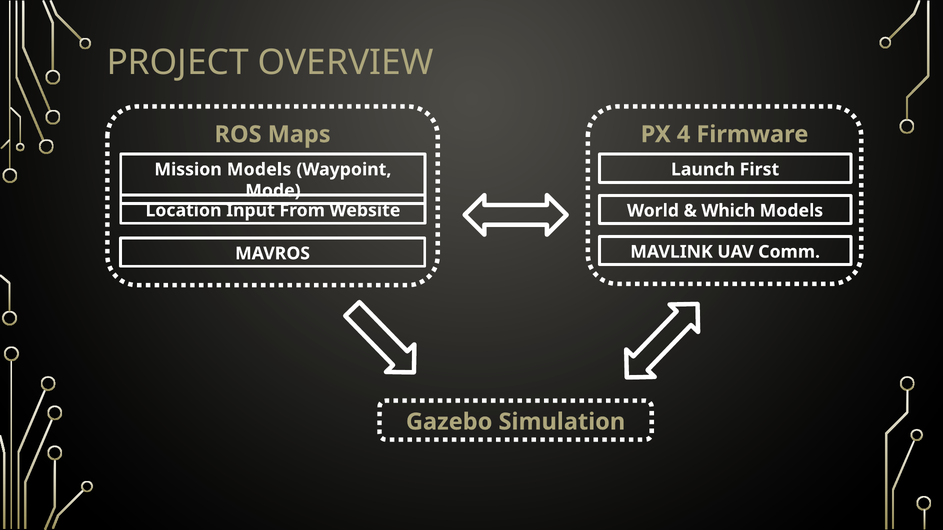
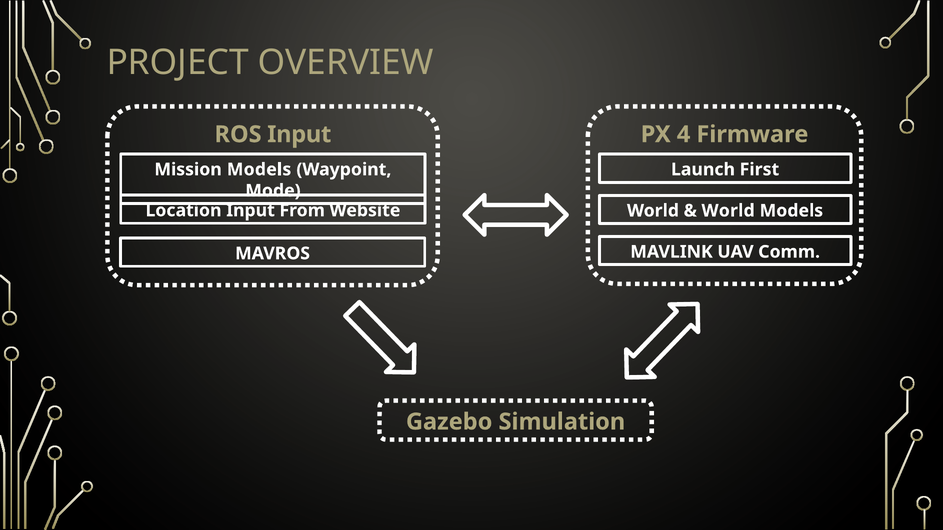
ROS Maps: Maps -> Input
Which at (728, 211): Which -> World
